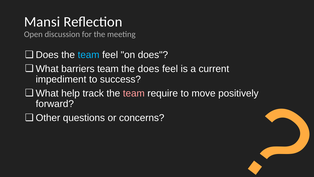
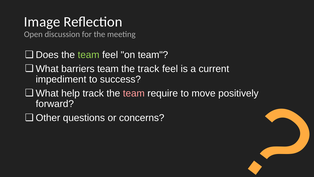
Mansi: Mansi -> Image
team at (89, 55) colour: light blue -> light green
on does: does -> team
the does: does -> track
